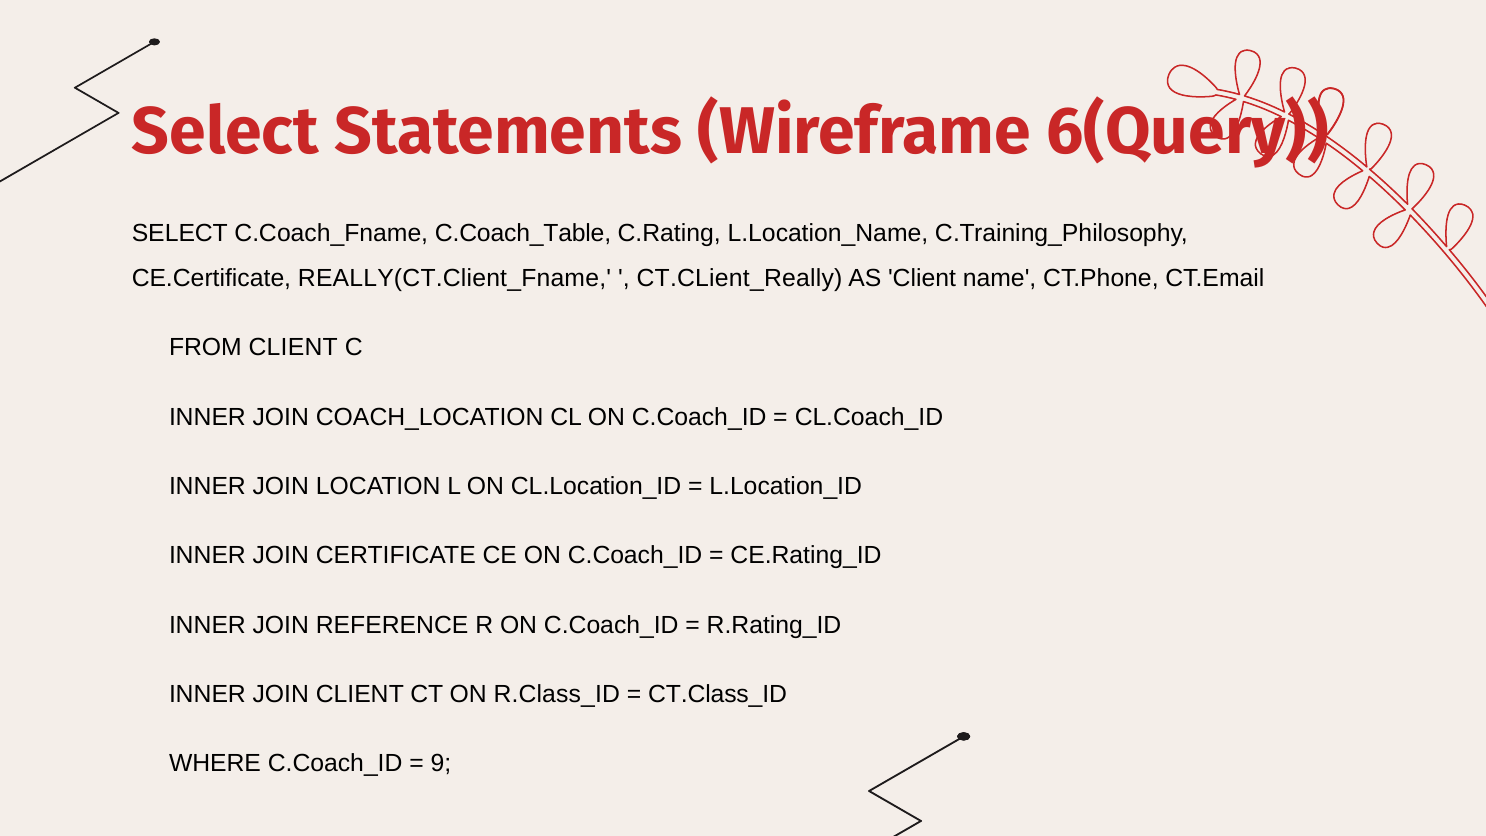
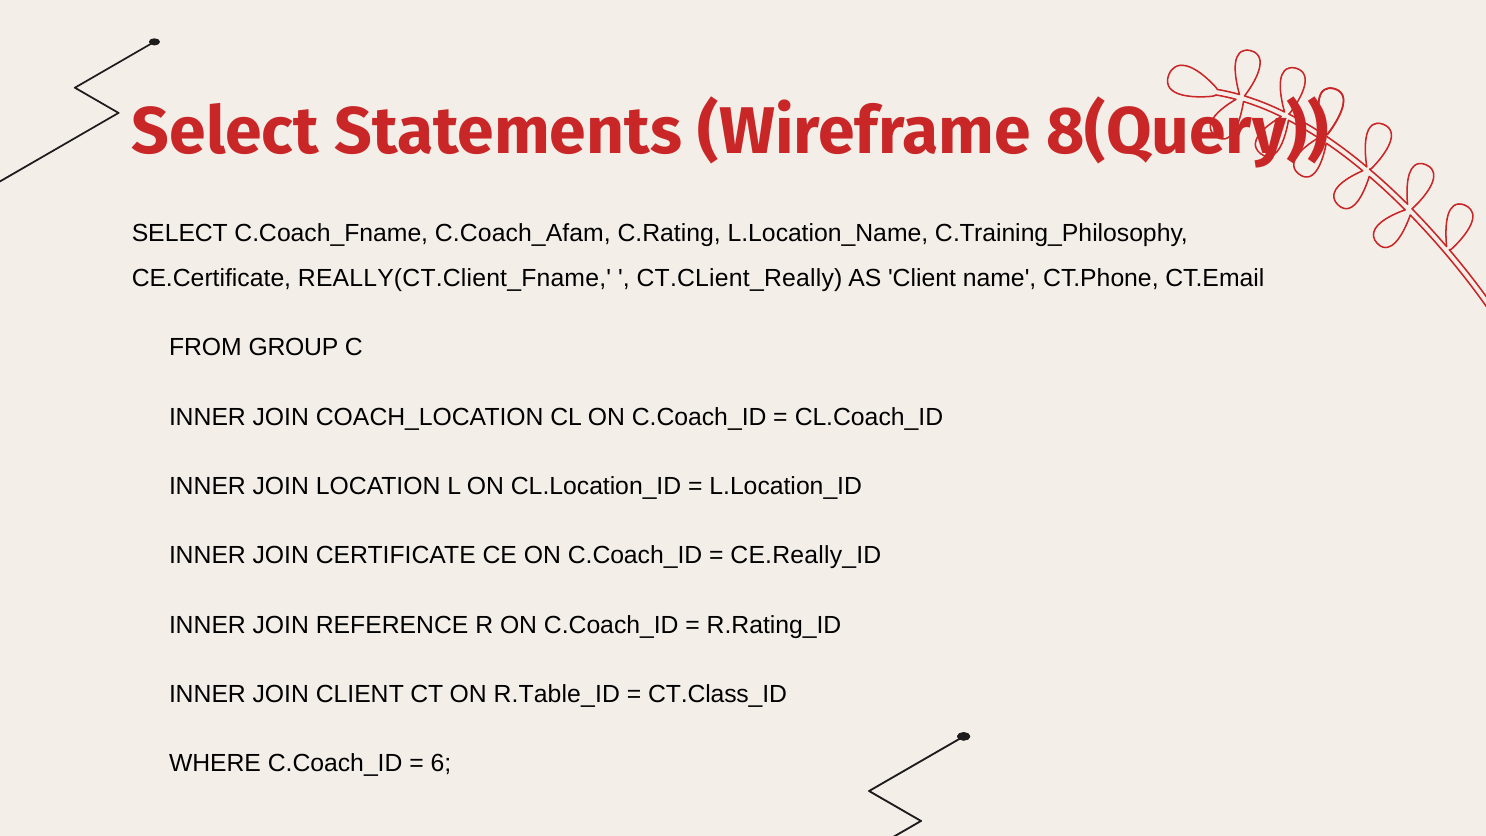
6(Query: 6(Query -> 8(Query
C.Coach_Table: C.Coach_Table -> C.Coach_Afam
FROM CLIENT: CLIENT -> GROUP
CE.Rating_ID: CE.Rating_ID -> CE.Really_ID
R.Class_ID: R.Class_ID -> R.Table_ID
9: 9 -> 6
